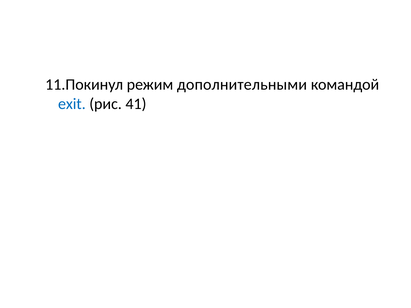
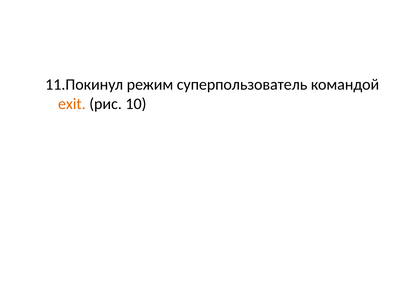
дополнительными: дополнительными -> суперпользователь
exit colour: blue -> orange
41: 41 -> 10
